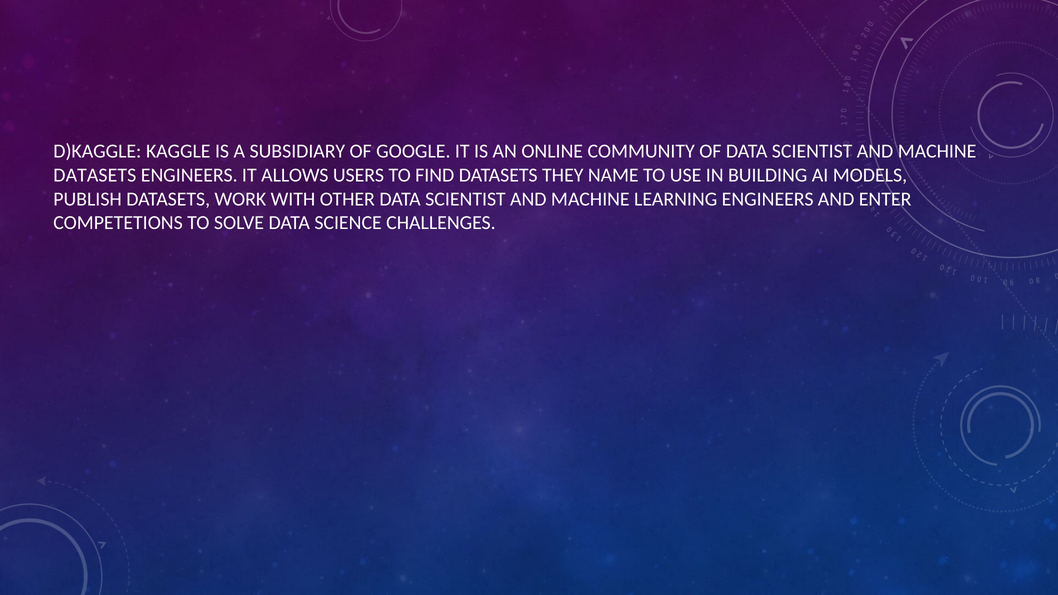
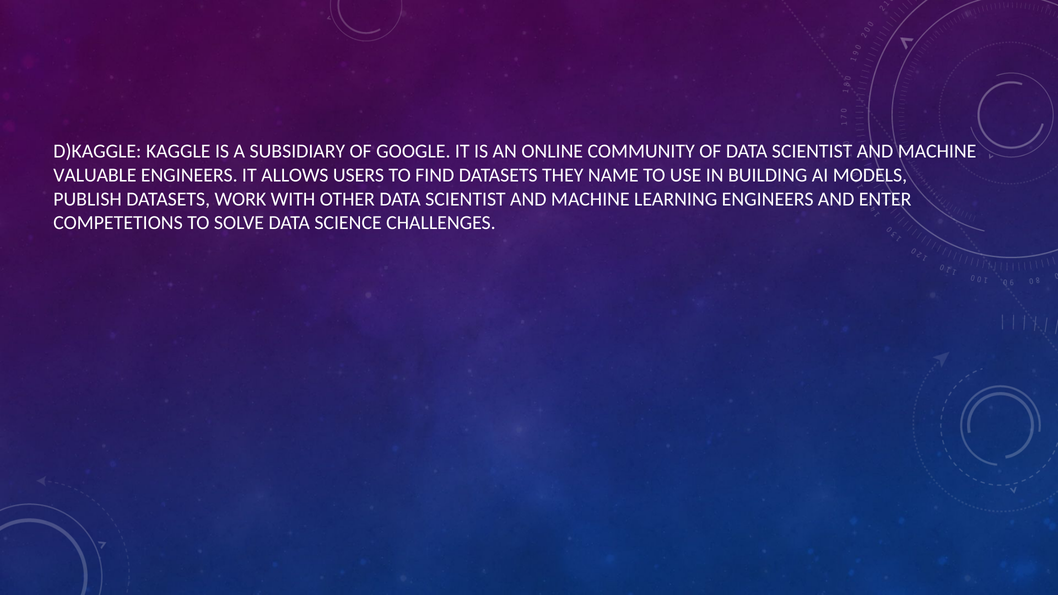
DATASETS at (95, 175): DATASETS -> VALUABLE
